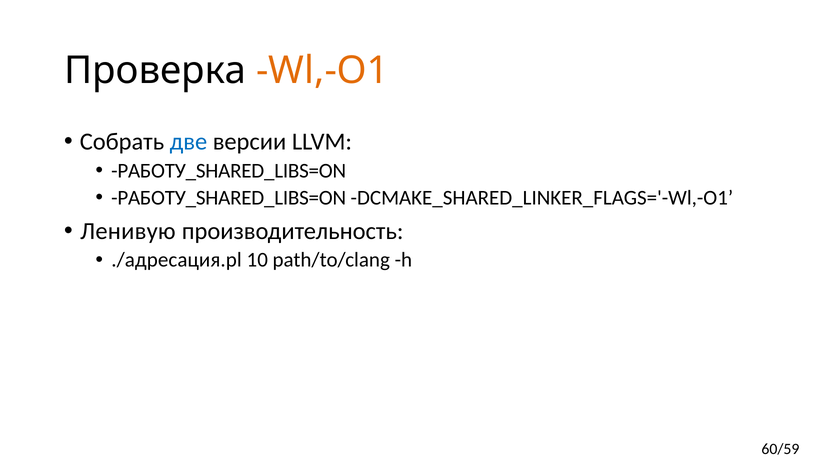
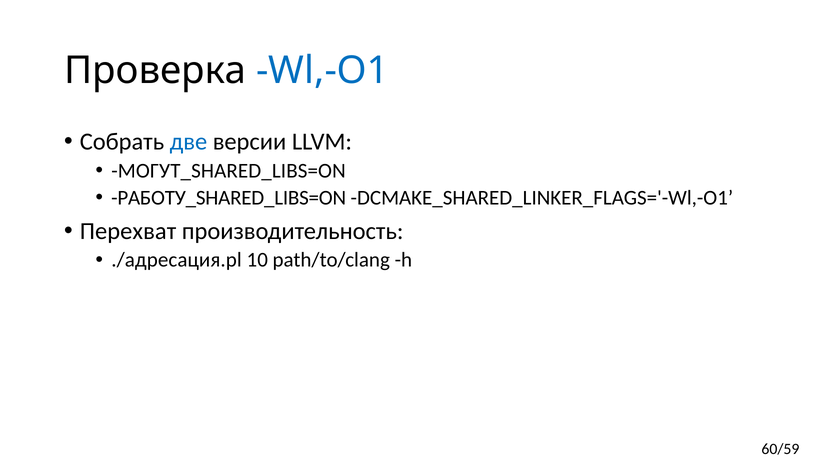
Wl,-O1 colour: orange -> blue
РАБОТУ_SHARED_LIBS=ON at (229, 171): РАБОТУ_SHARED_LIBS=ON -> МОГУТ_SHARED_LIBS=ON
Ленивую: Ленивую -> Перехват
